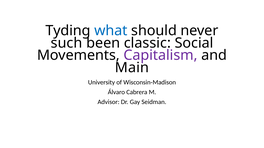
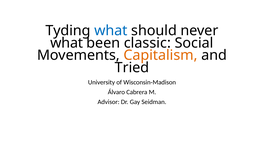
such at (67, 43): such -> what
Capitalism colour: purple -> orange
Main: Main -> Tried
